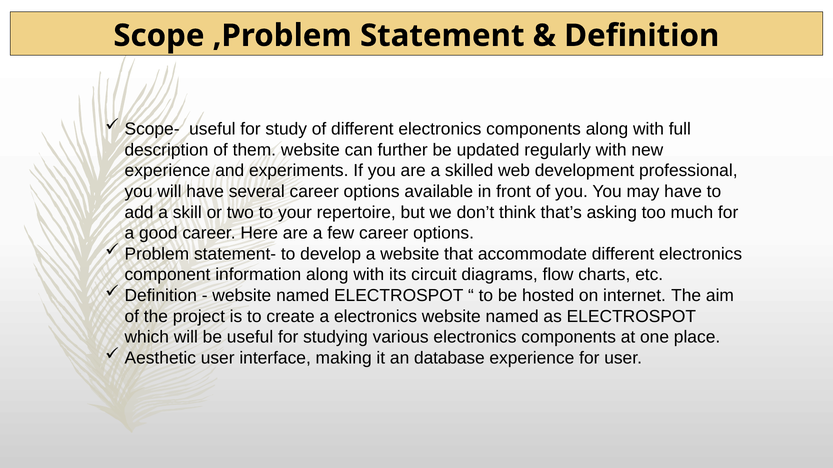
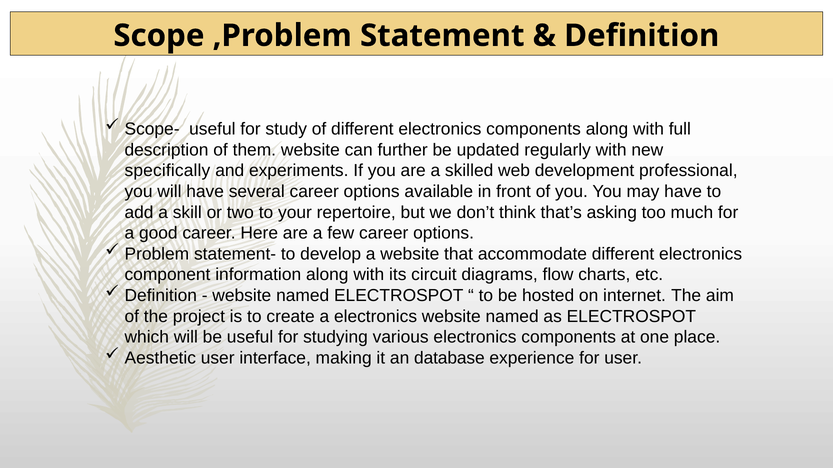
experience at (167, 171): experience -> specifically
